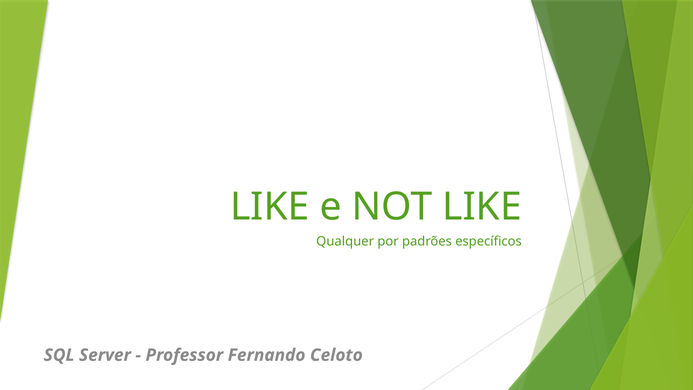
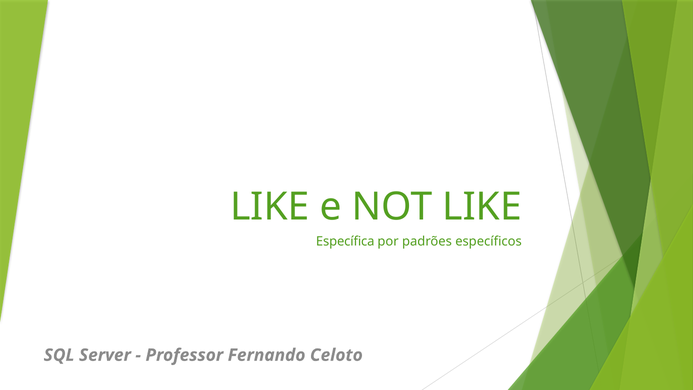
Qualquer: Qualquer -> Específica
